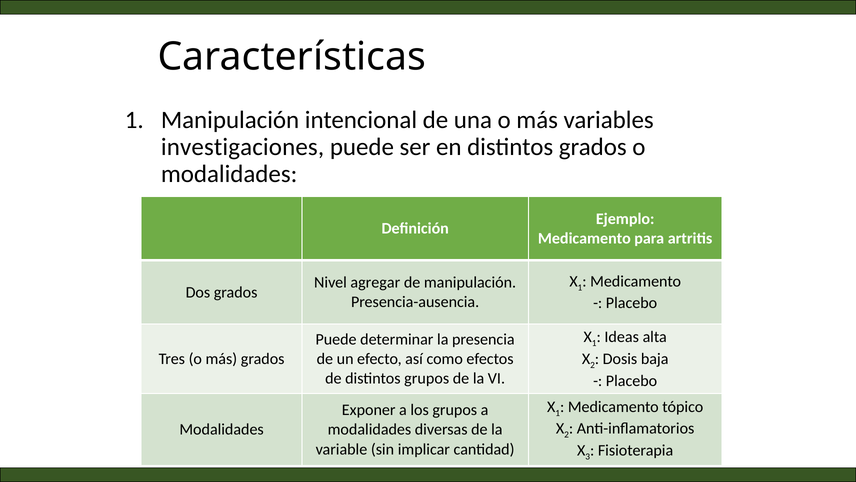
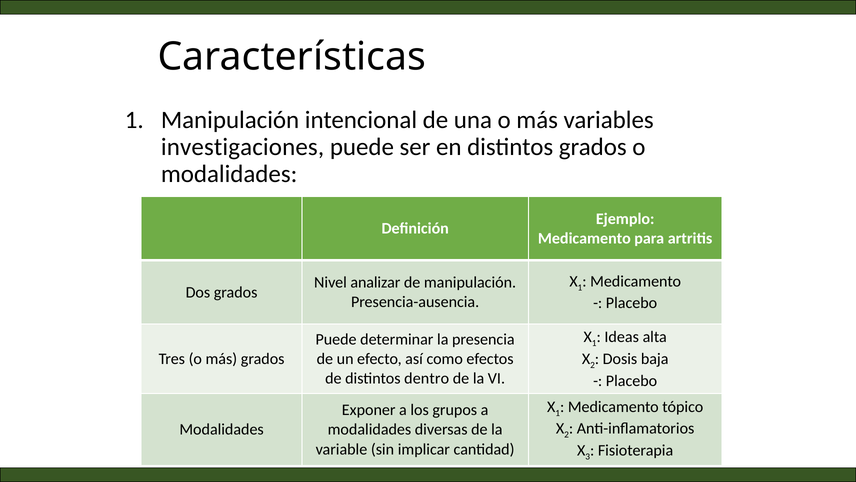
agregar: agregar -> analizar
distintos grupos: grupos -> dentro
